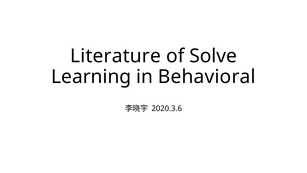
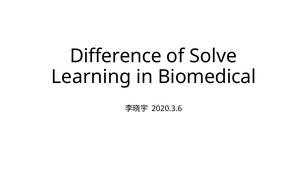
Literature: Literature -> Difference
Behavioral: Behavioral -> Biomedical
